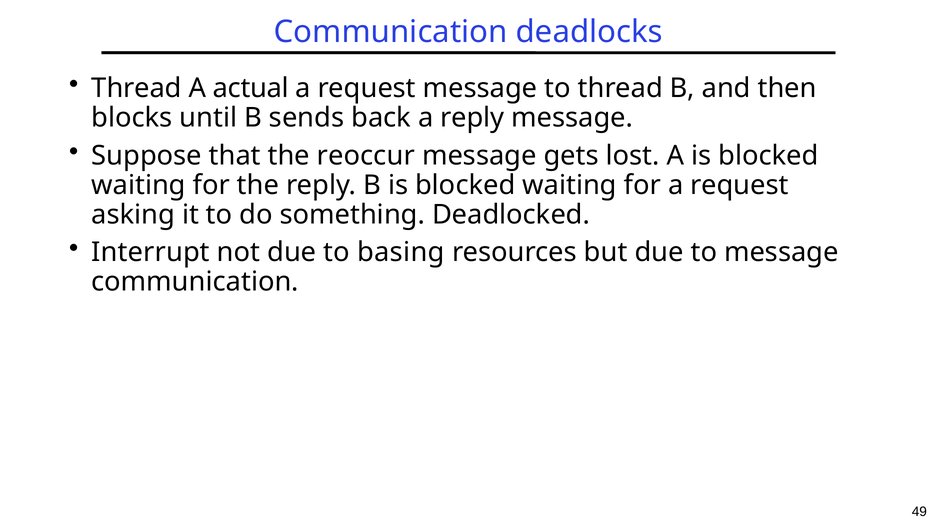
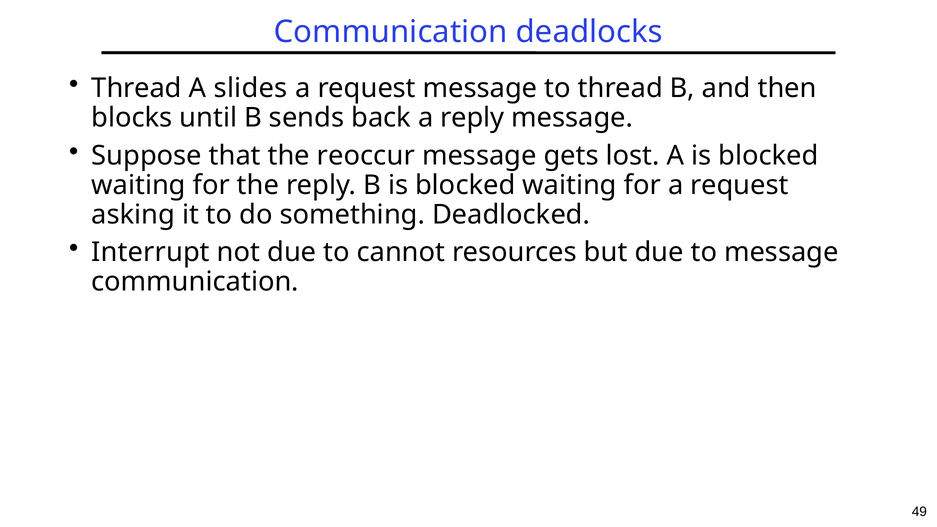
actual: actual -> slides
basing: basing -> cannot
